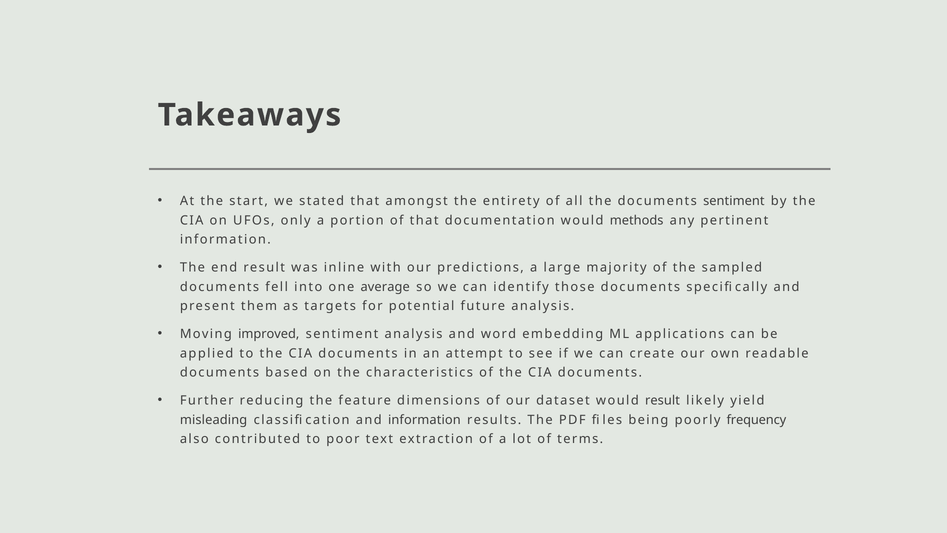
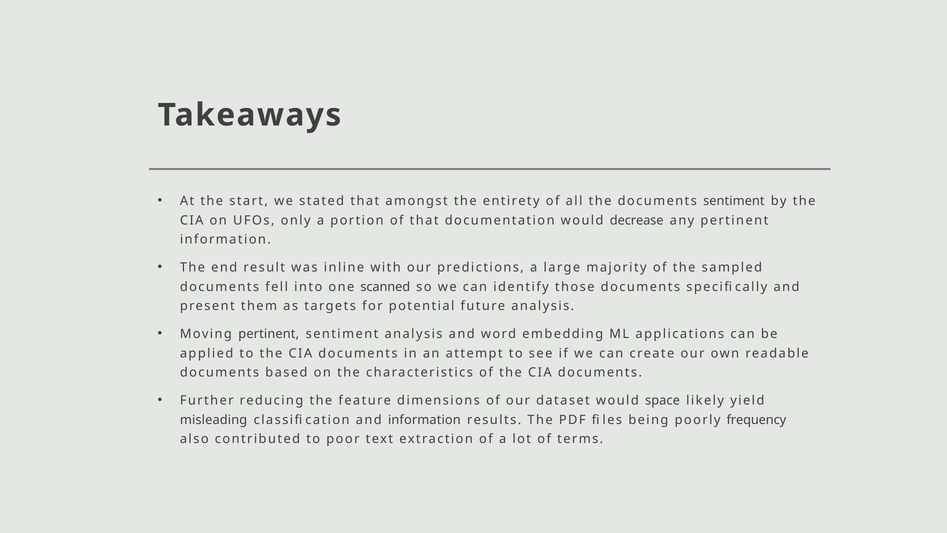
methods: methods -> decrease
average: average -> scanned
Moving improved: improved -> pertinent
would result: result -> space
